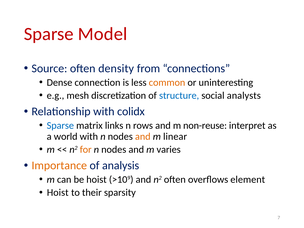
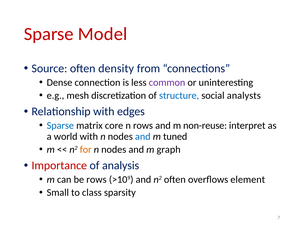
common colour: orange -> purple
colidx: colidx -> edges
links: links -> core
and at (143, 136) colour: orange -> blue
linear: linear -> tuned
varies: varies -> graph
Importance colour: orange -> red
be hoist: hoist -> rows
Hoist at (58, 193): Hoist -> Small
their: their -> class
